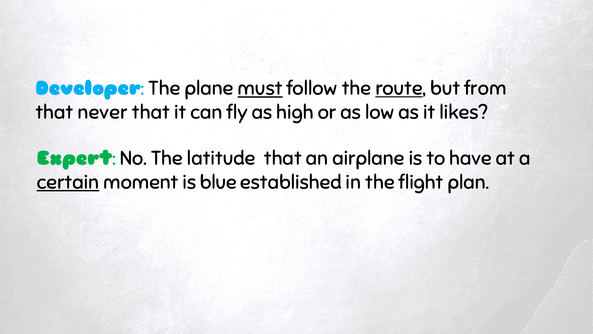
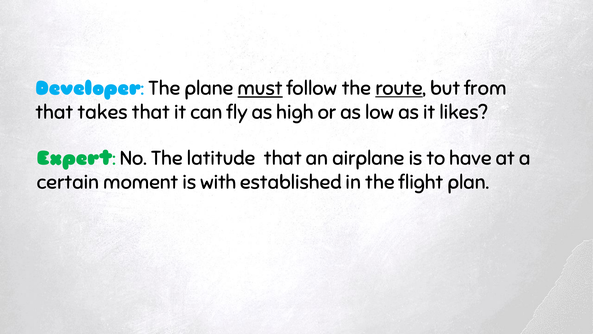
never: never -> takes
certain underline: present -> none
blue: blue -> with
